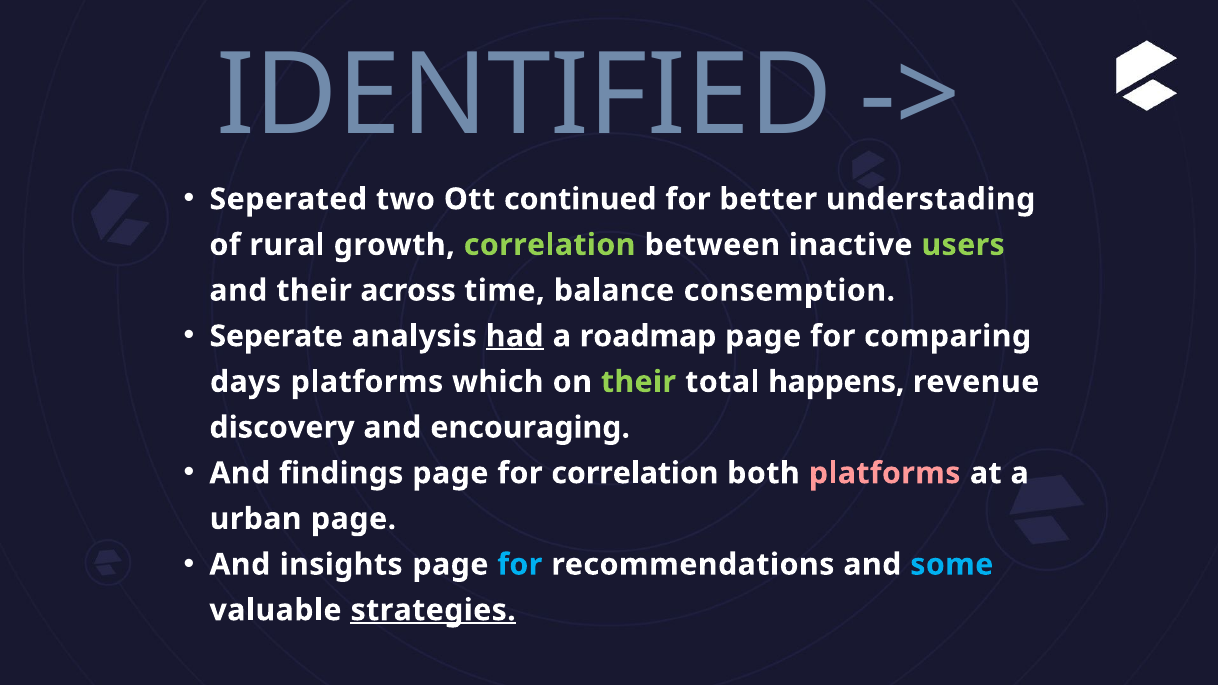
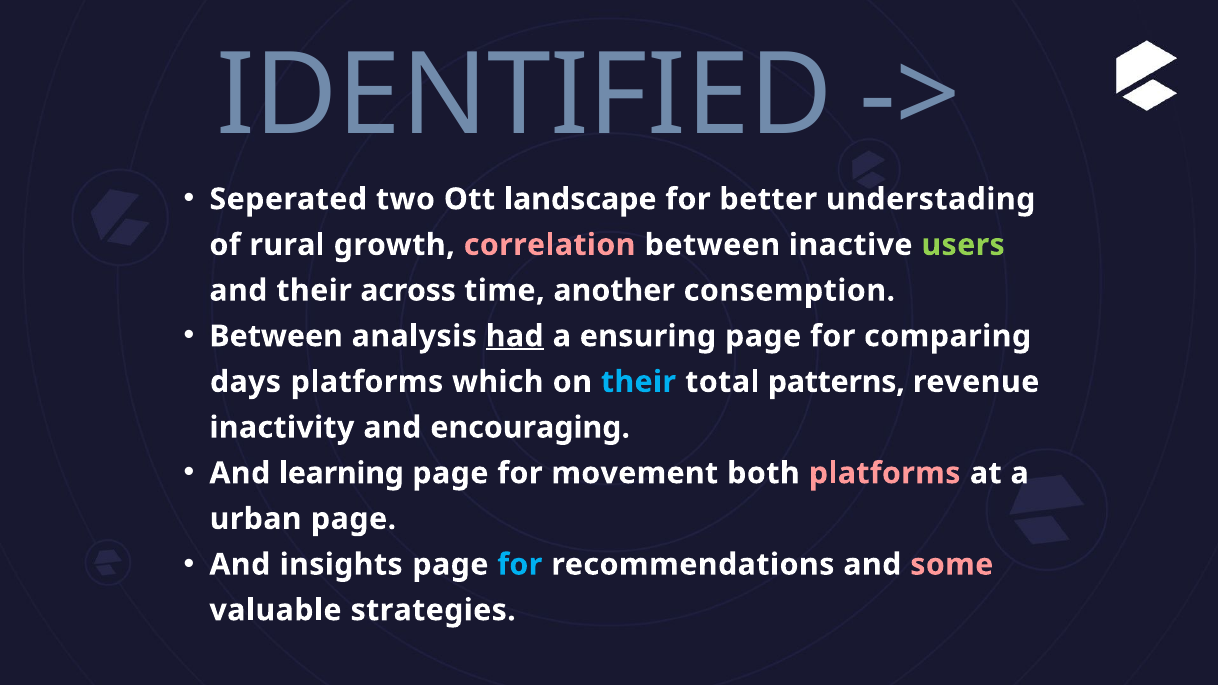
continued: continued -> landscape
correlation at (550, 245) colour: light green -> pink
balance: balance -> another
Seperate at (276, 336): Seperate -> Between
roadmap: roadmap -> ensuring
their at (638, 382) colour: light green -> light blue
happens: happens -> patterns
discovery: discovery -> inactivity
findings: findings -> learning
for correlation: correlation -> movement
some colour: light blue -> pink
strategies underline: present -> none
